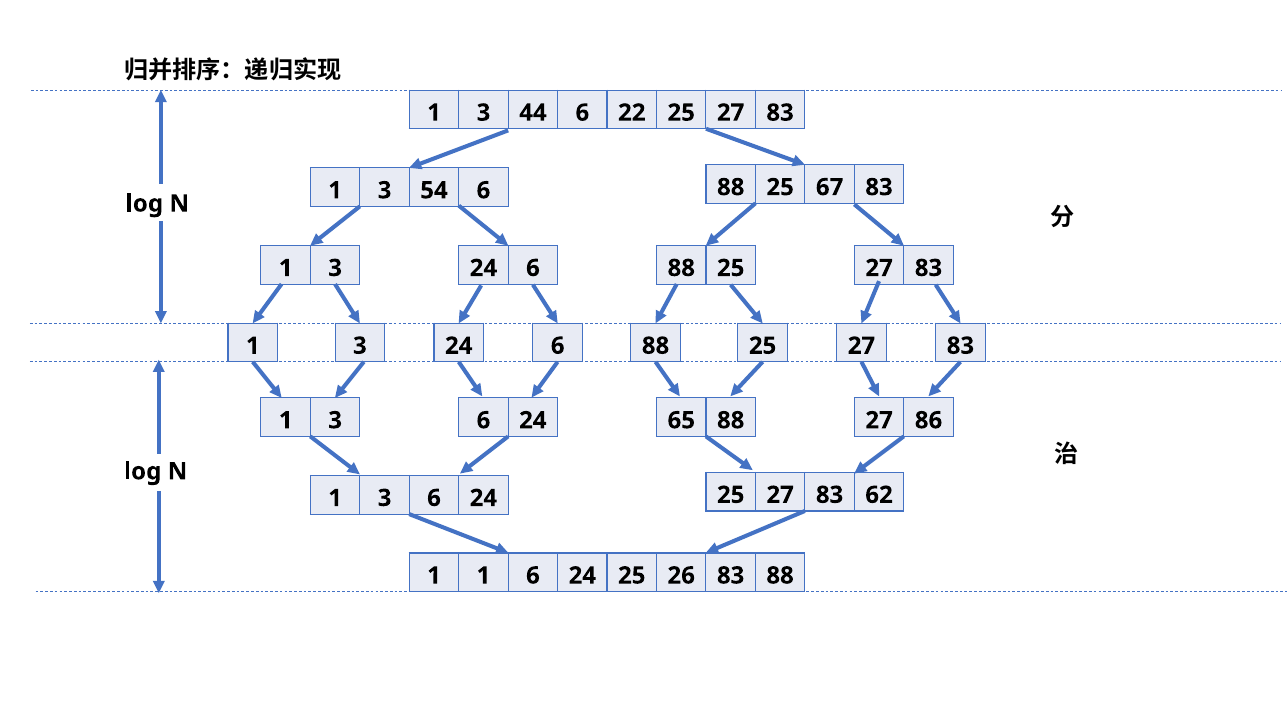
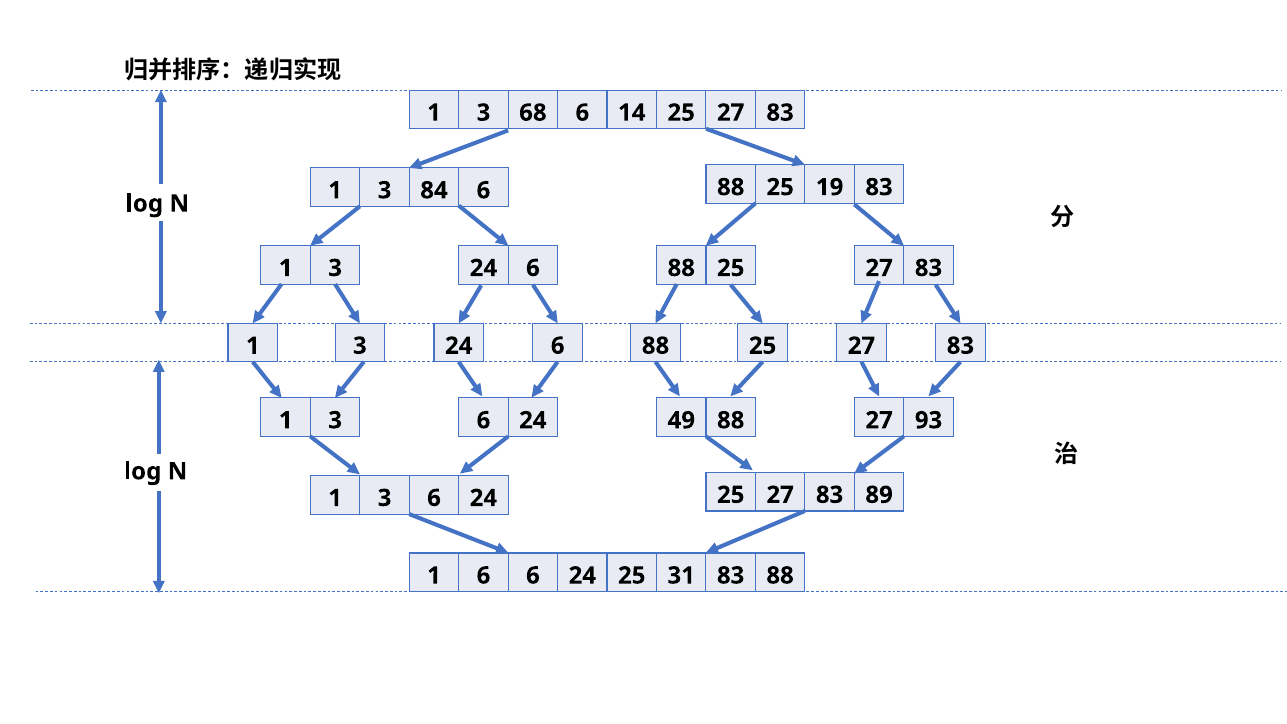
44: 44 -> 68
22: 22 -> 14
67: 67 -> 19
54: 54 -> 84
65: 65 -> 49
86: 86 -> 93
62: 62 -> 89
1 1: 1 -> 6
26: 26 -> 31
